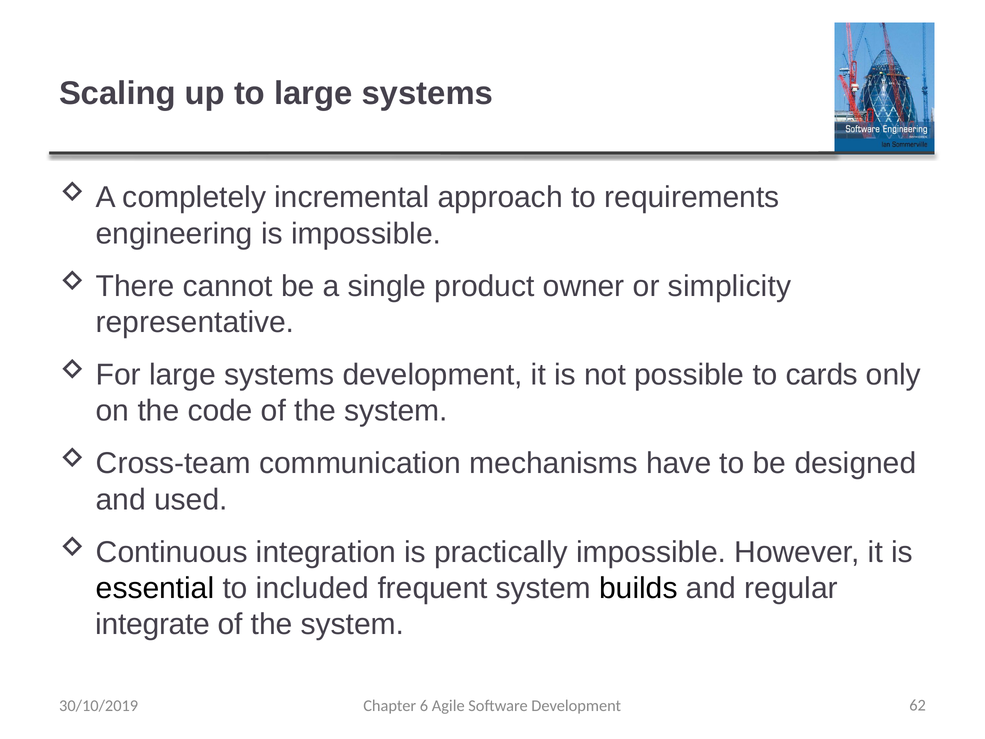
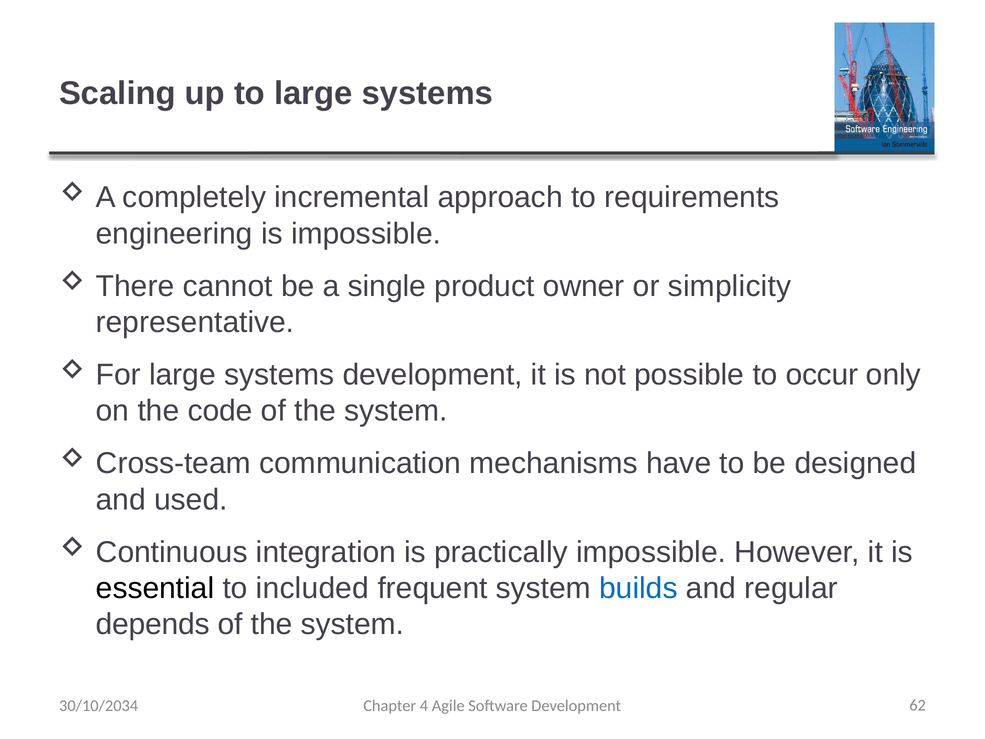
cards: cards -> occur
builds colour: black -> blue
integrate: integrate -> depends
30/10/2019: 30/10/2019 -> 30/10/2034
6: 6 -> 4
